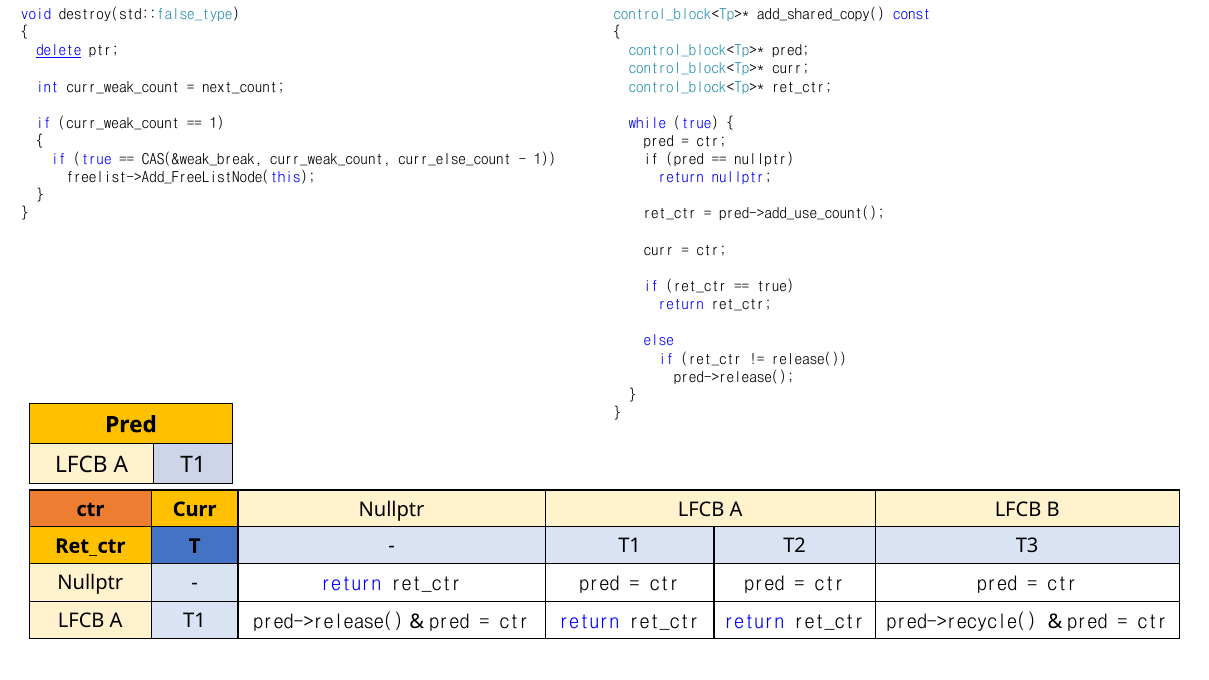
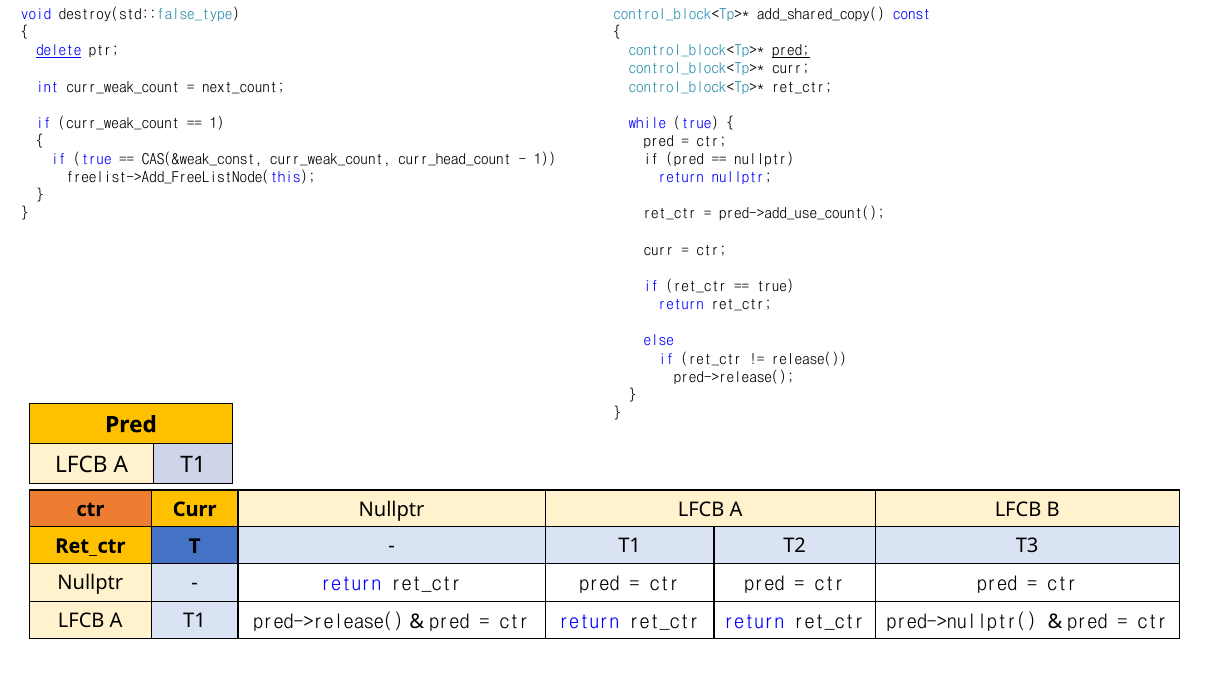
pred at (791, 51) underline: none -> present
CAS(&weak_break: CAS(&weak_break -> CAS(&weak_const
curr_else_count: curr_else_count -> curr_head_count
pred->recycle(: pred->recycle( -> pred->nullptr(
